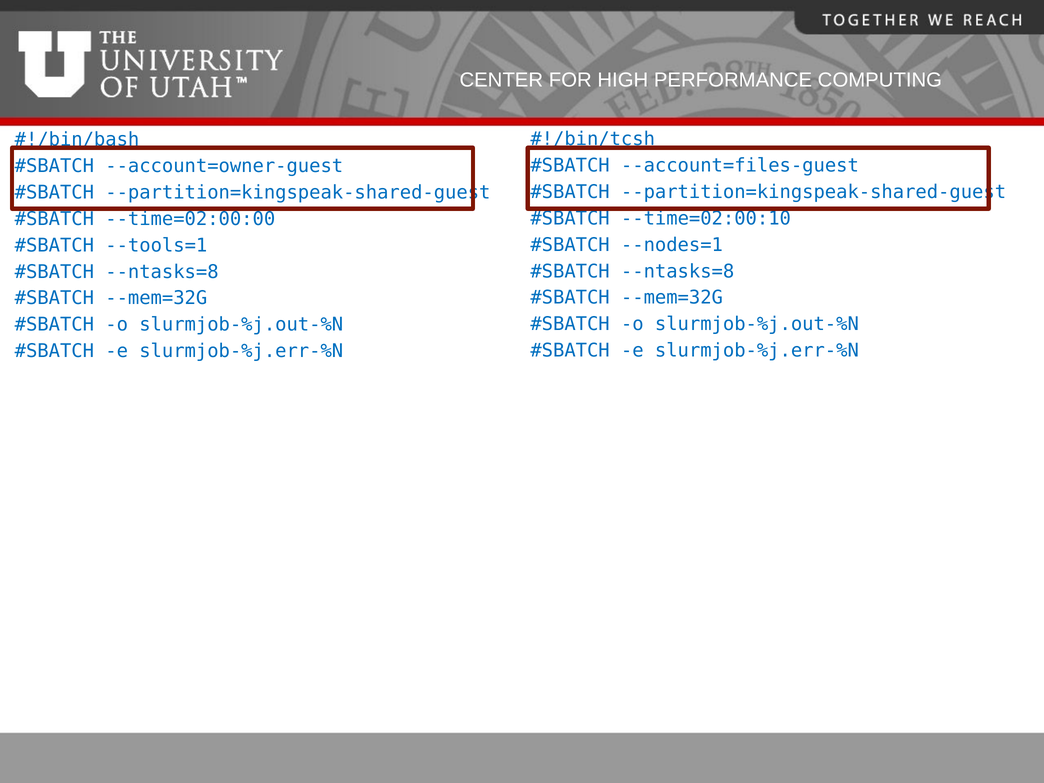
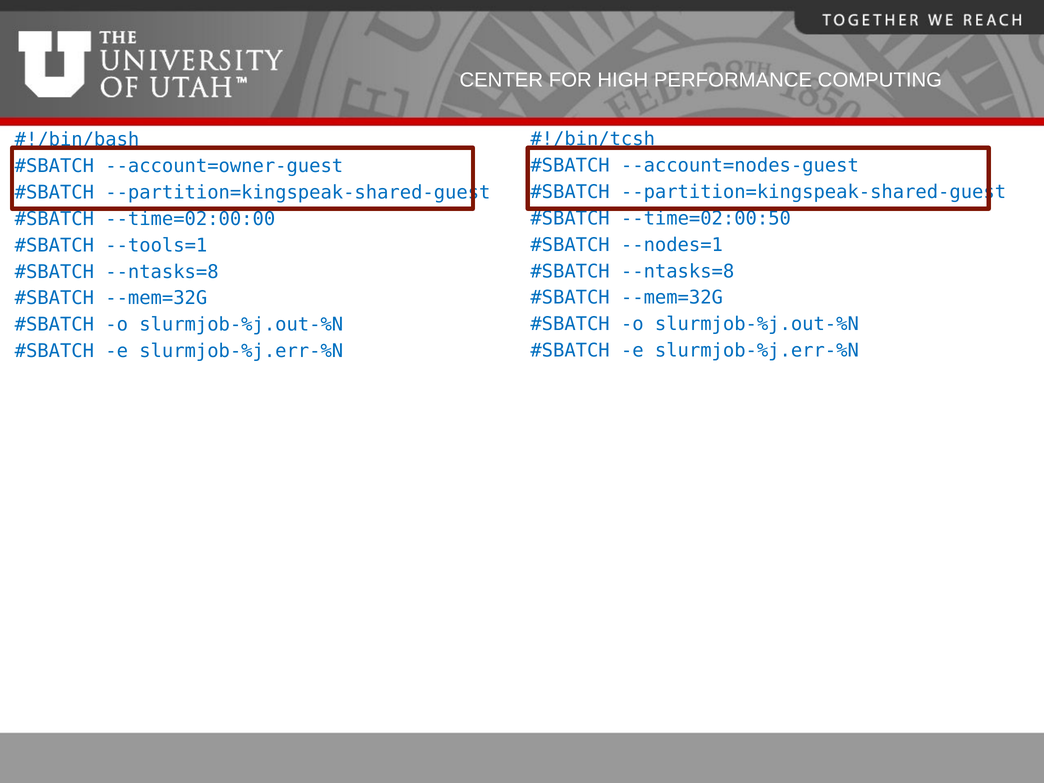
--account=files-guest: --account=files-guest -> --account=nodes-guest
--time=02:00:10: --time=02:00:10 -> --time=02:00:50
